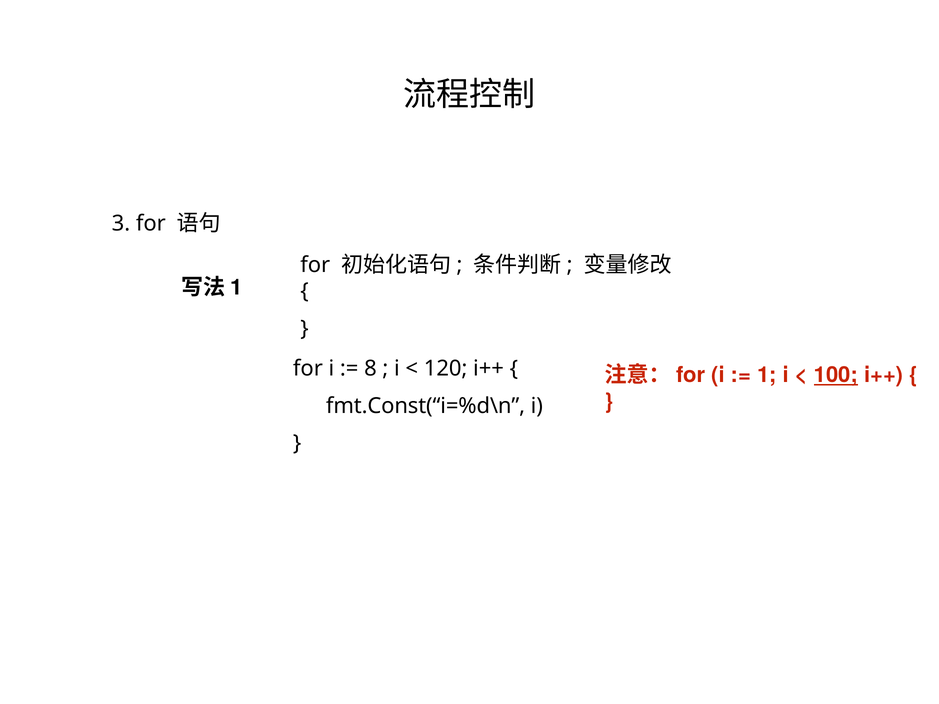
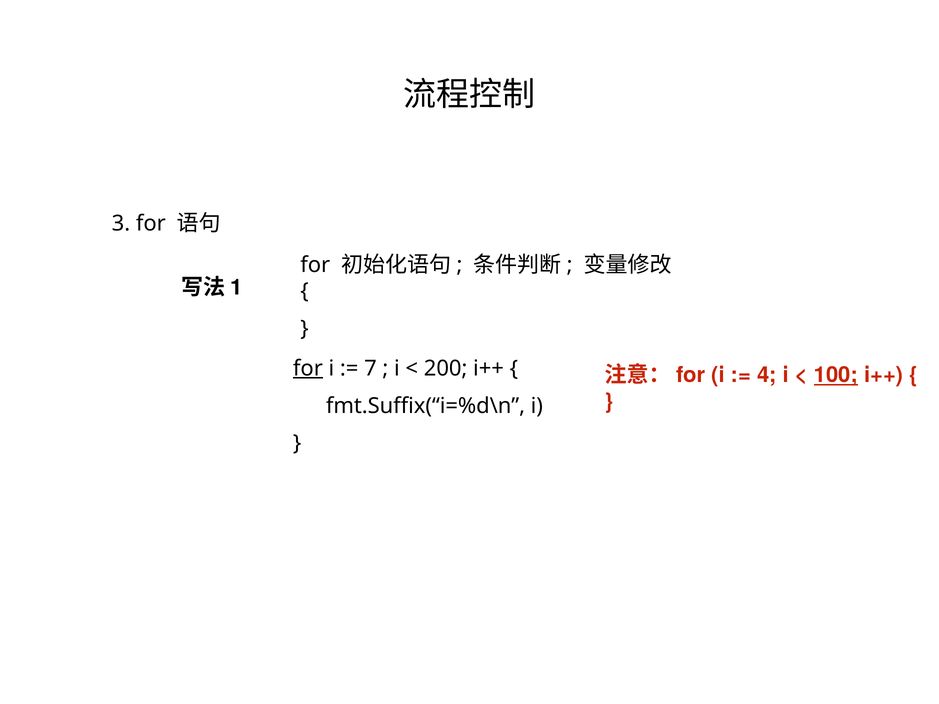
for at (308, 369) underline: none -> present
8: 8 -> 7
120: 120 -> 200
1: 1 -> 4
fmt.Const(“i=%d\n: fmt.Const(“i=%d\n -> fmt.Suffix(“i=%d\n
